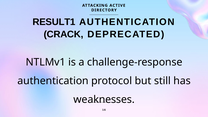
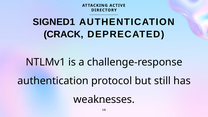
RESULT1: RESULT1 -> SIGNED1
